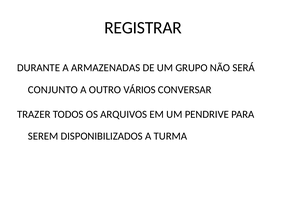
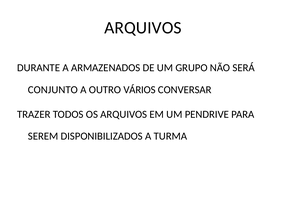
REGISTRAR at (143, 28): REGISTRAR -> ARQUIVOS
ARMAZENADAS: ARMAZENADAS -> ARMAZENADOS
